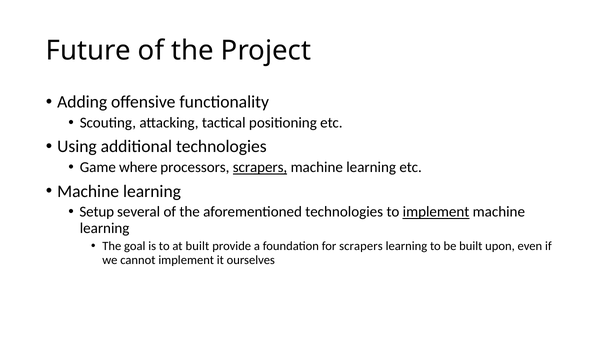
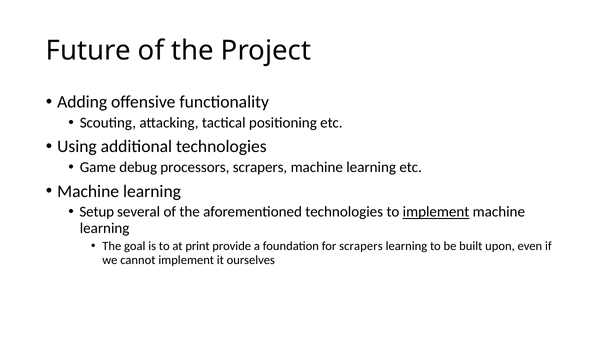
where: where -> debug
scrapers at (260, 167) underline: present -> none
at built: built -> print
